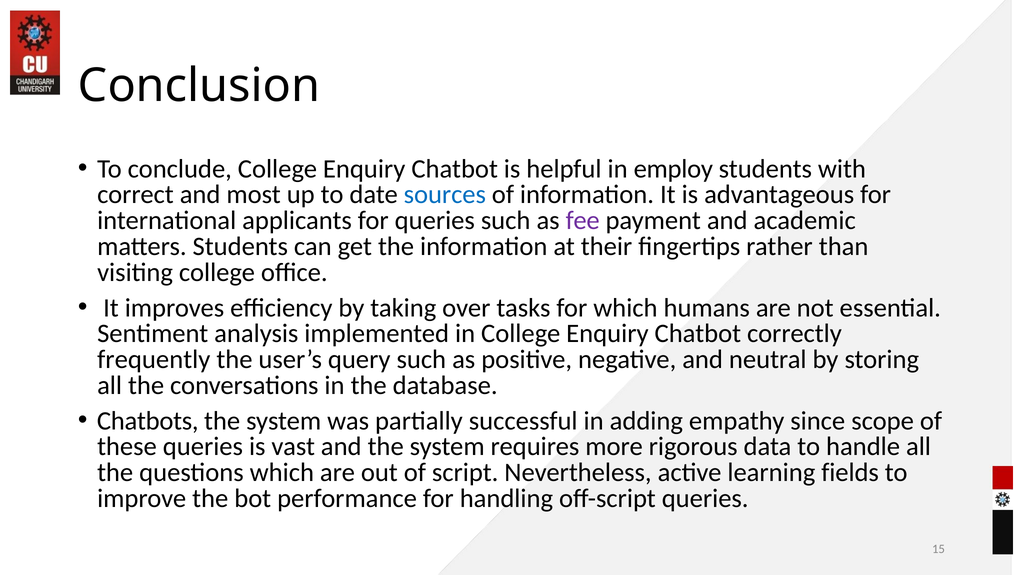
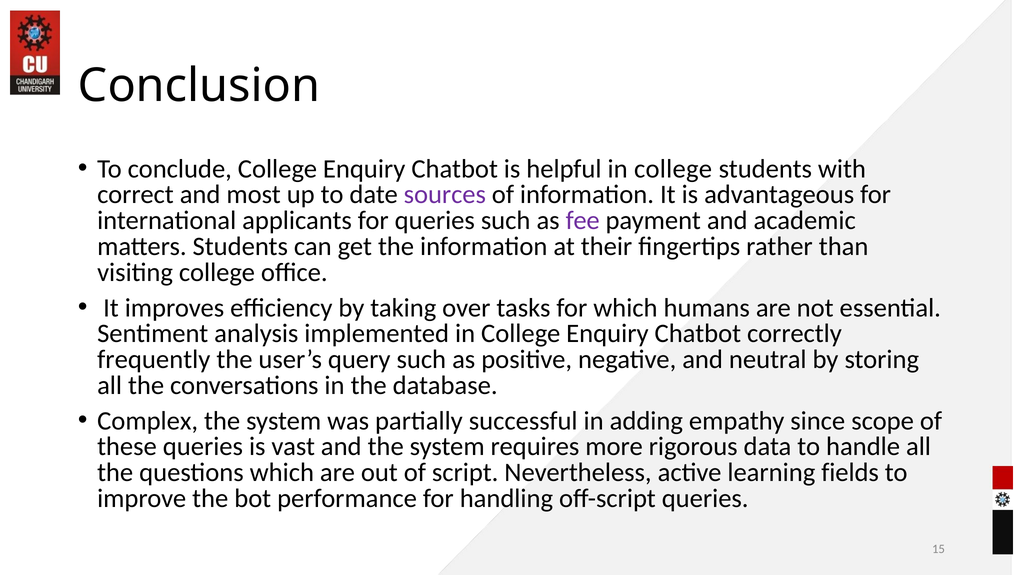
helpful in employ: employ -> college
sources colour: blue -> purple
Chatbots: Chatbots -> Complex
